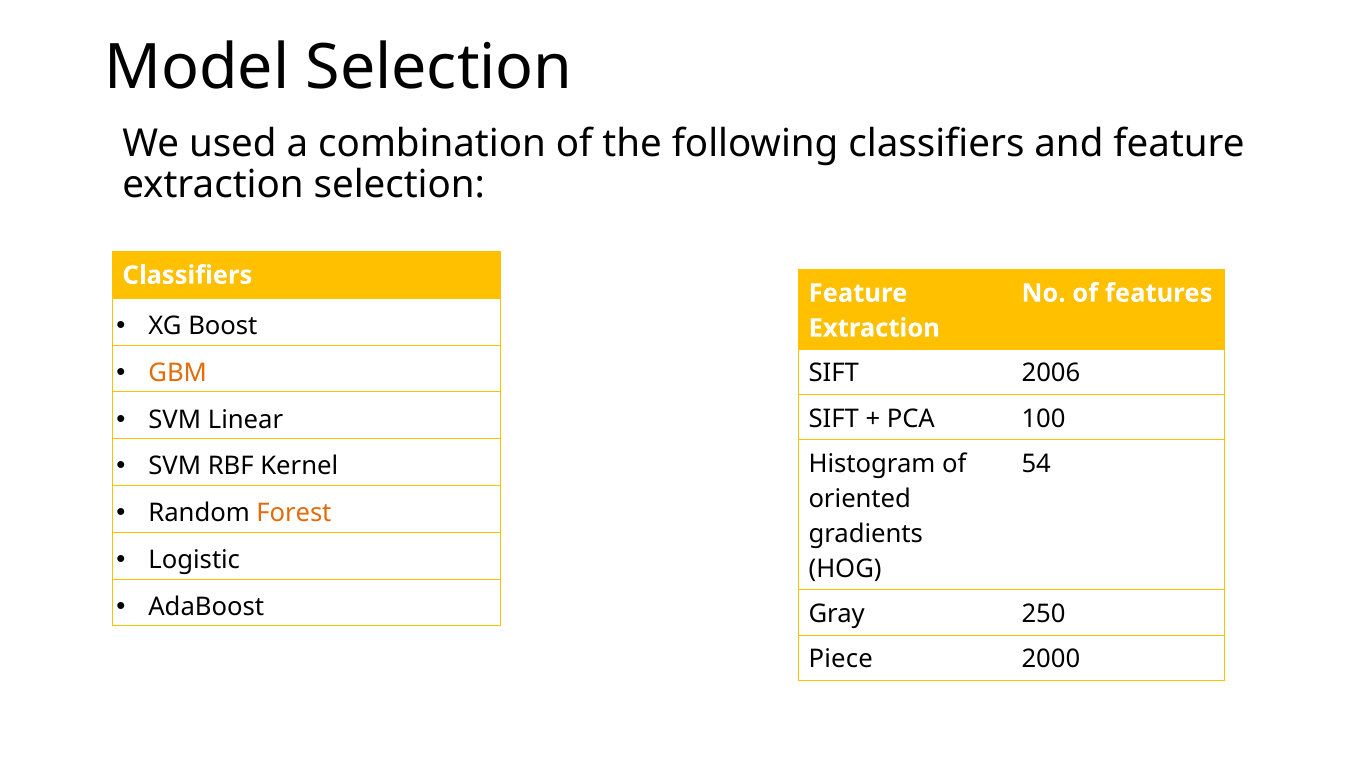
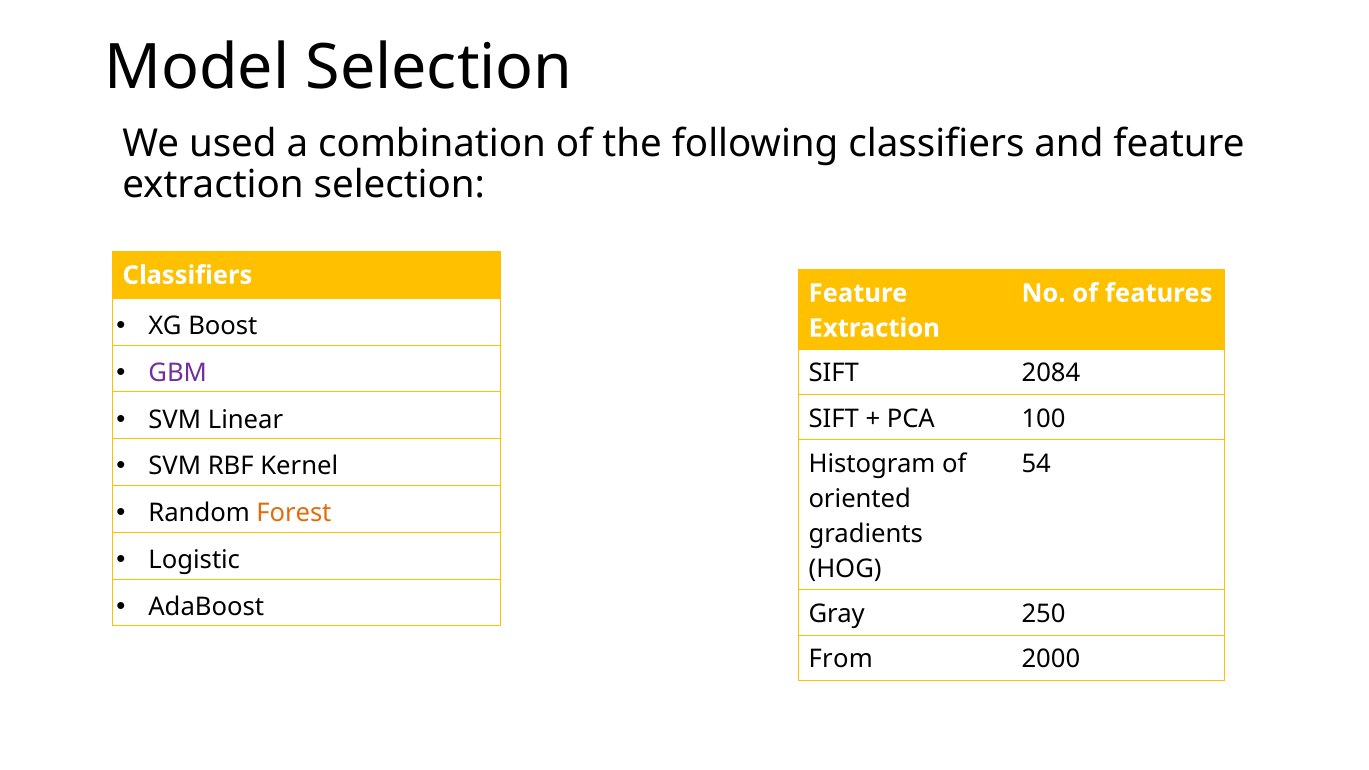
GBM colour: orange -> purple
2006: 2006 -> 2084
Piece: Piece -> From
